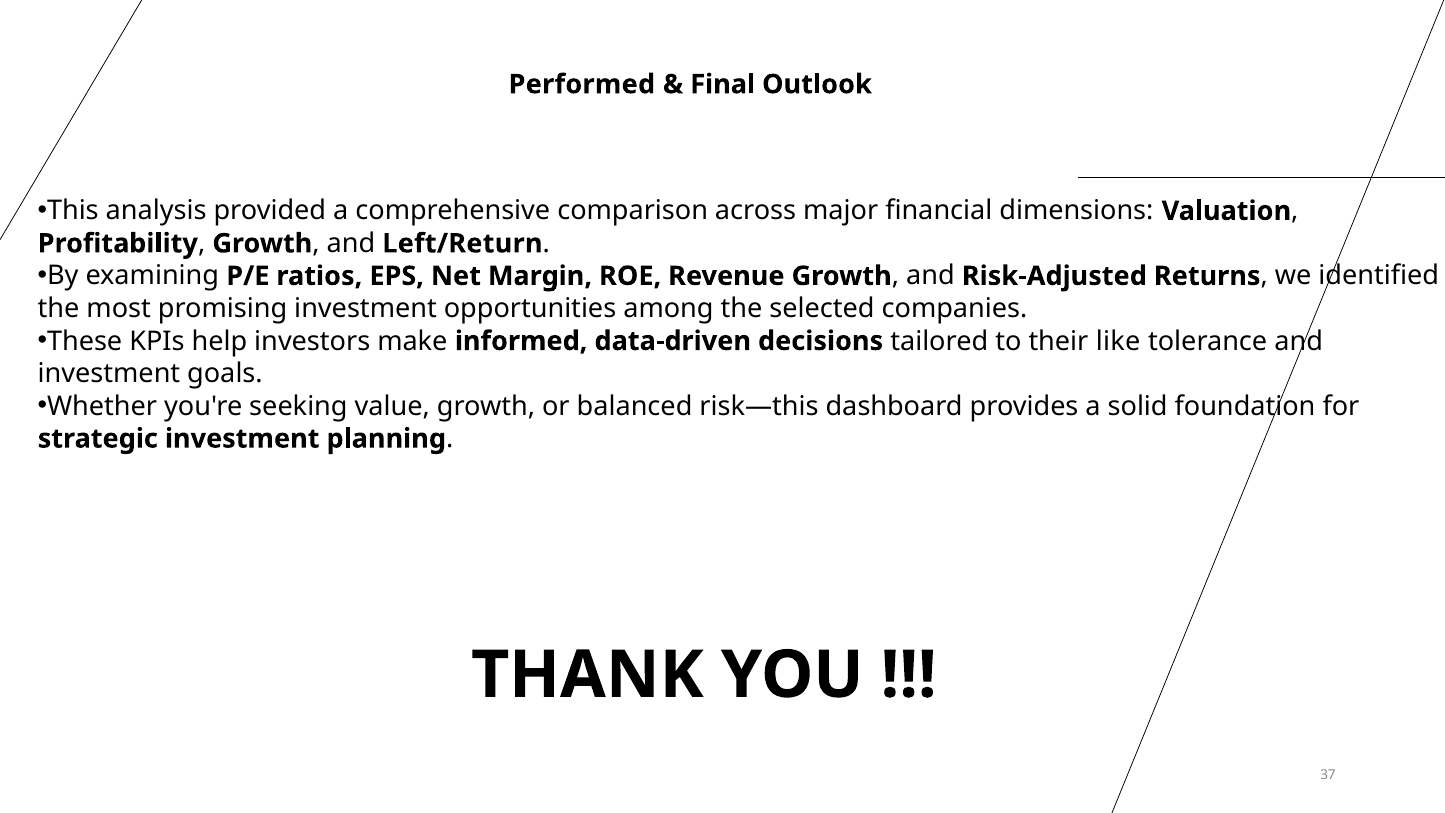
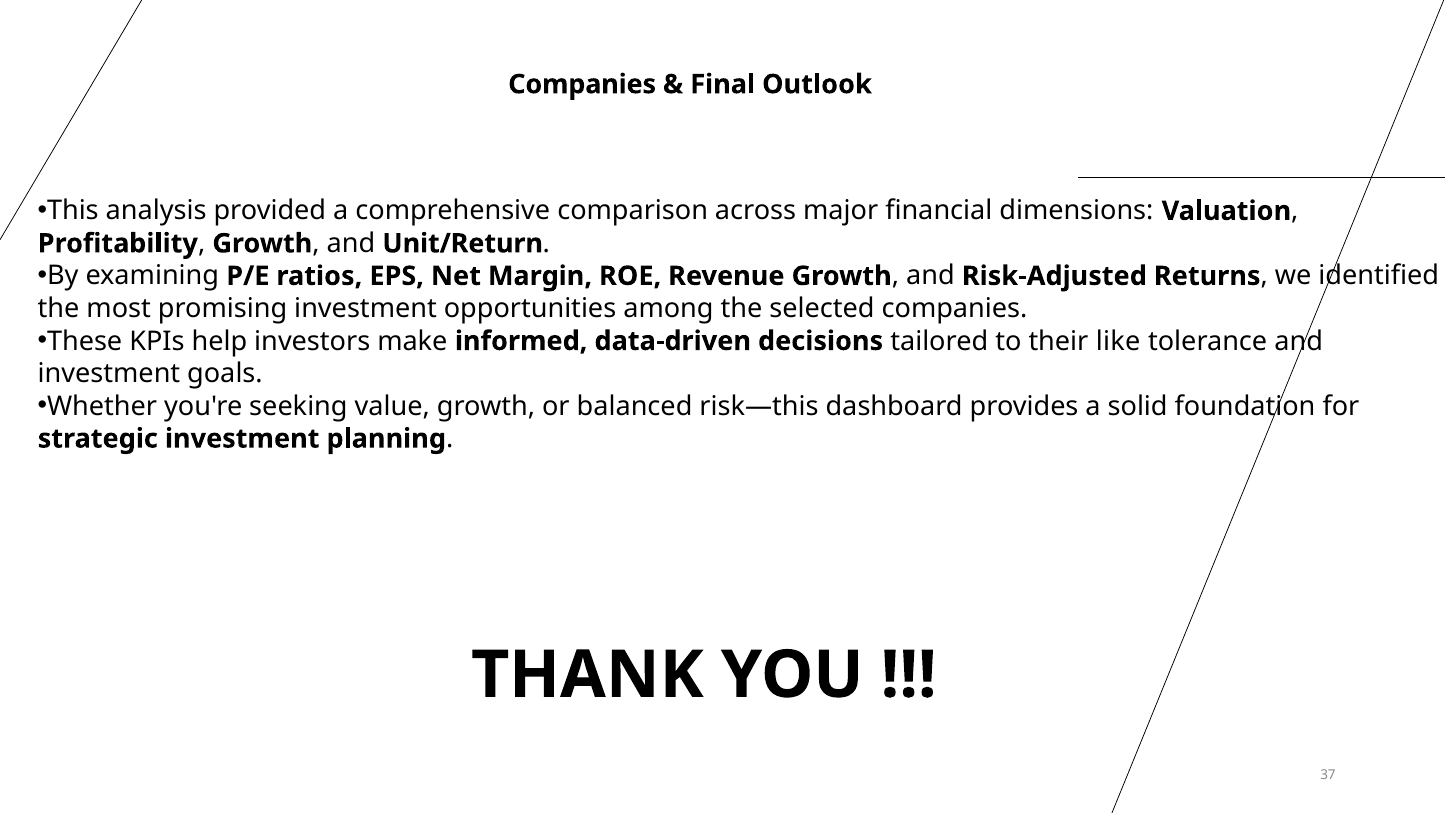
Performed at (582, 84): Performed -> Companies
Left/Return: Left/Return -> Unit/Return
